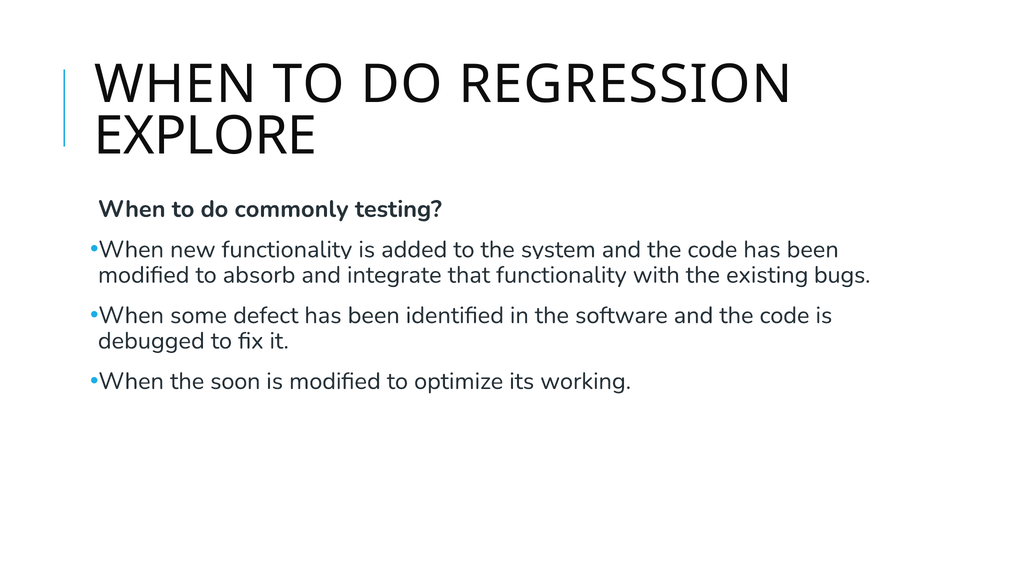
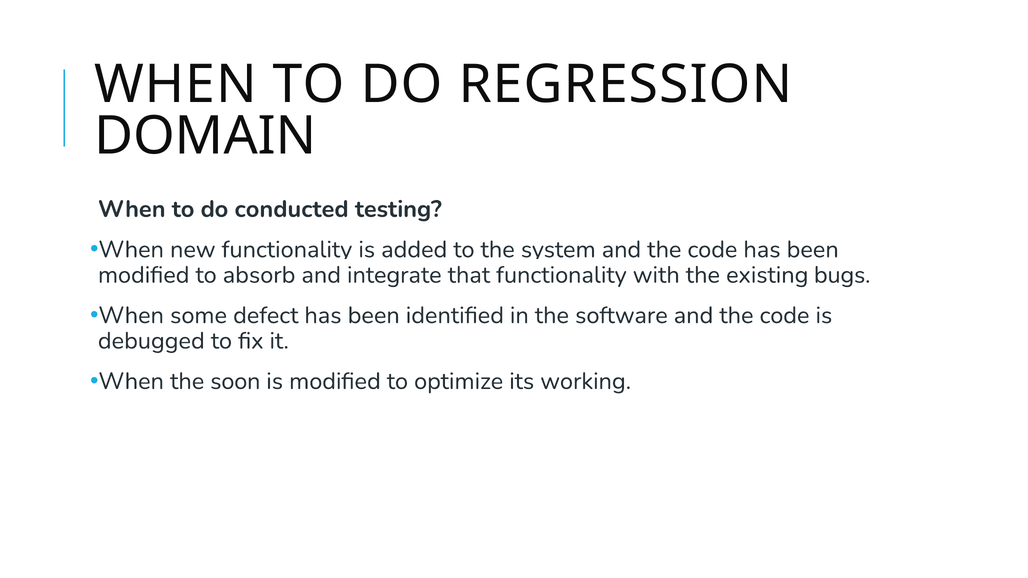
EXPLORE: EXPLORE -> DOMAIN
commonly: commonly -> conducted
